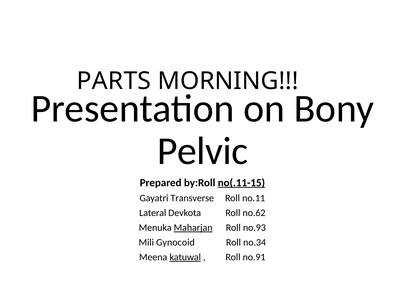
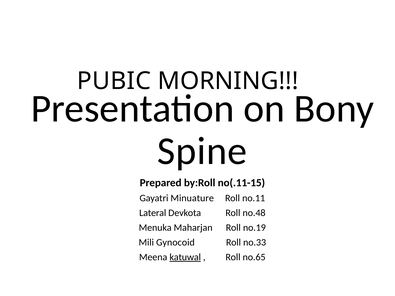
PARTS: PARTS -> PUBIC
Pelvic: Pelvic -> Spine
no(.11-15 underline: present -> none
Transverse: Transverse -> Minuature
no.62: no.62 -> no.48
Maharjan underline: present -> none
no.93: no.93 -> no.19
no.34: no.34 -> no.33
no.91: no.91 -> no.65
